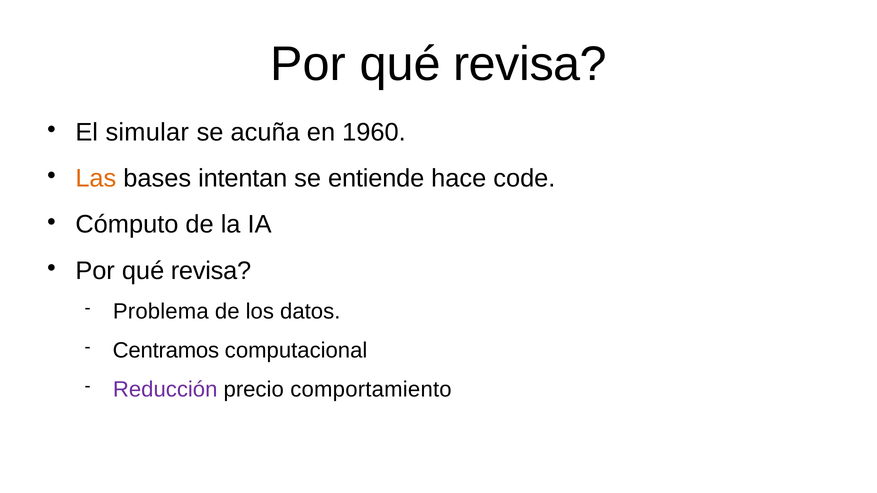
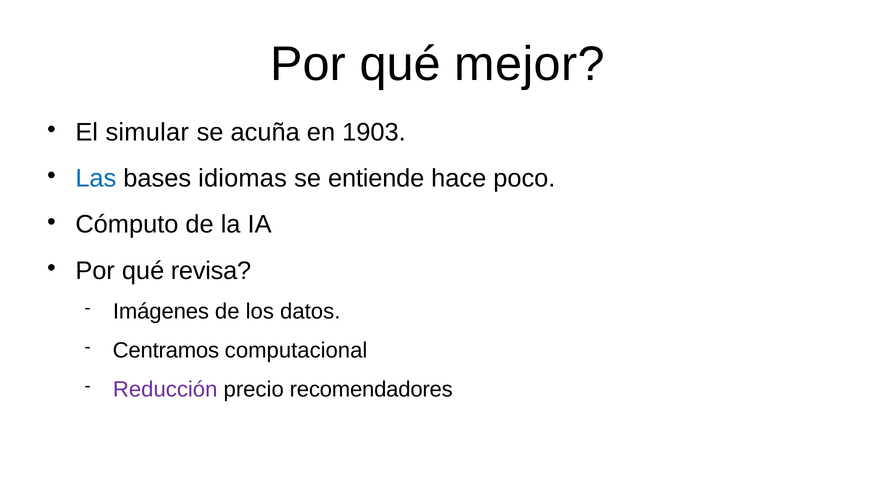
revisa at (530, 64): revisa -> mejor
1960: 1960 -> 1903
Las colour: orange -> blue
intentan: intentan -> idiomas
code: code -> poco
Problema: Problema -> Imágenes
comportamiento: comportamiento -> recomendadores
